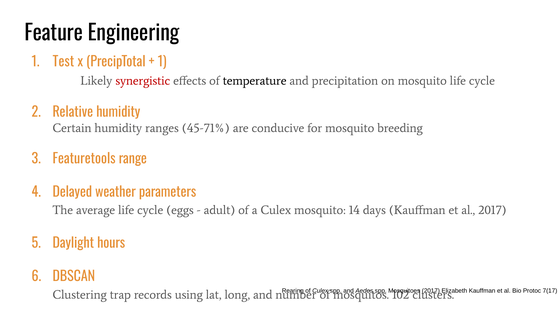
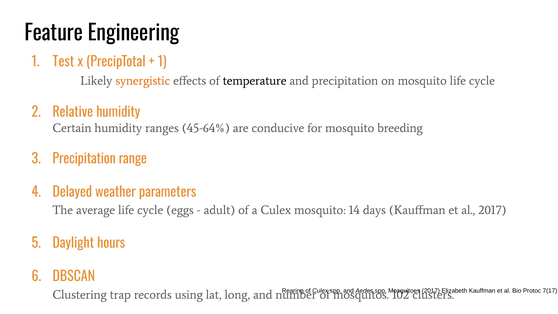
synergistic colour: red -> orange
45-71%: 45-71% -> 45-64%
Featuretools at (84, 159): Featuretools -> Precipitation
